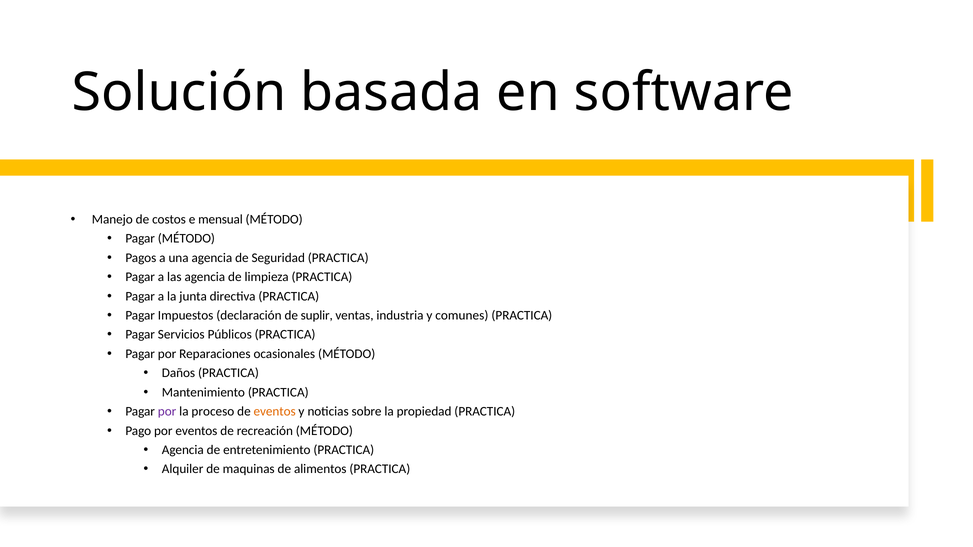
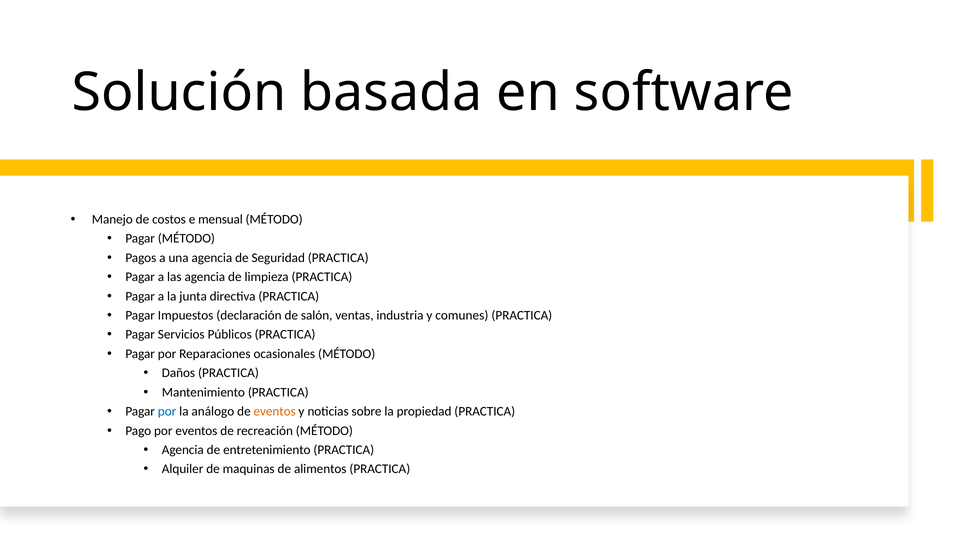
suplir: suplir -> salón
por at (167, 412) colour: purple -> blue
proceso: proceso -> análogo
